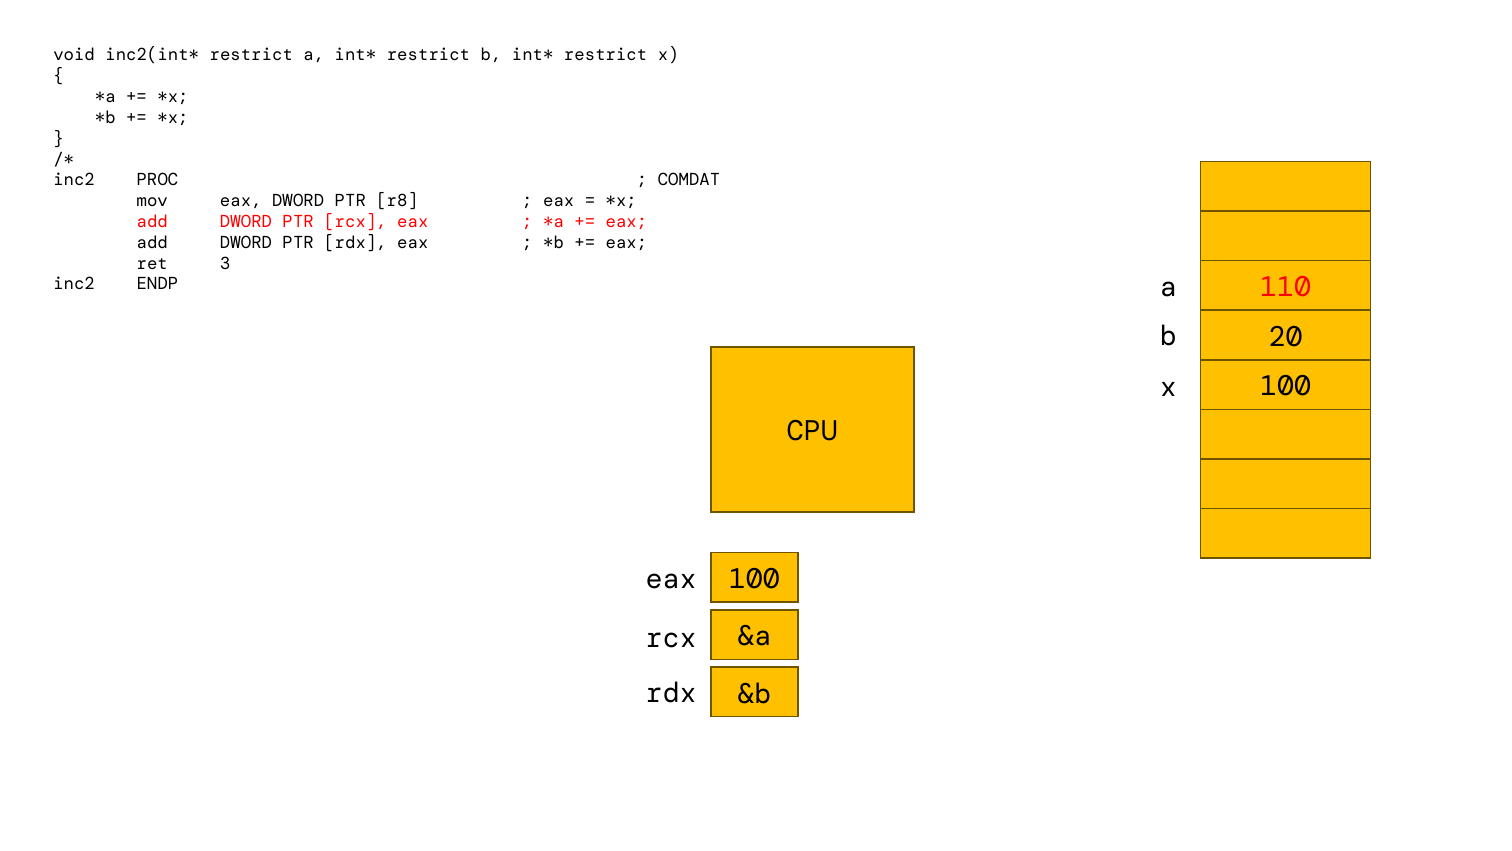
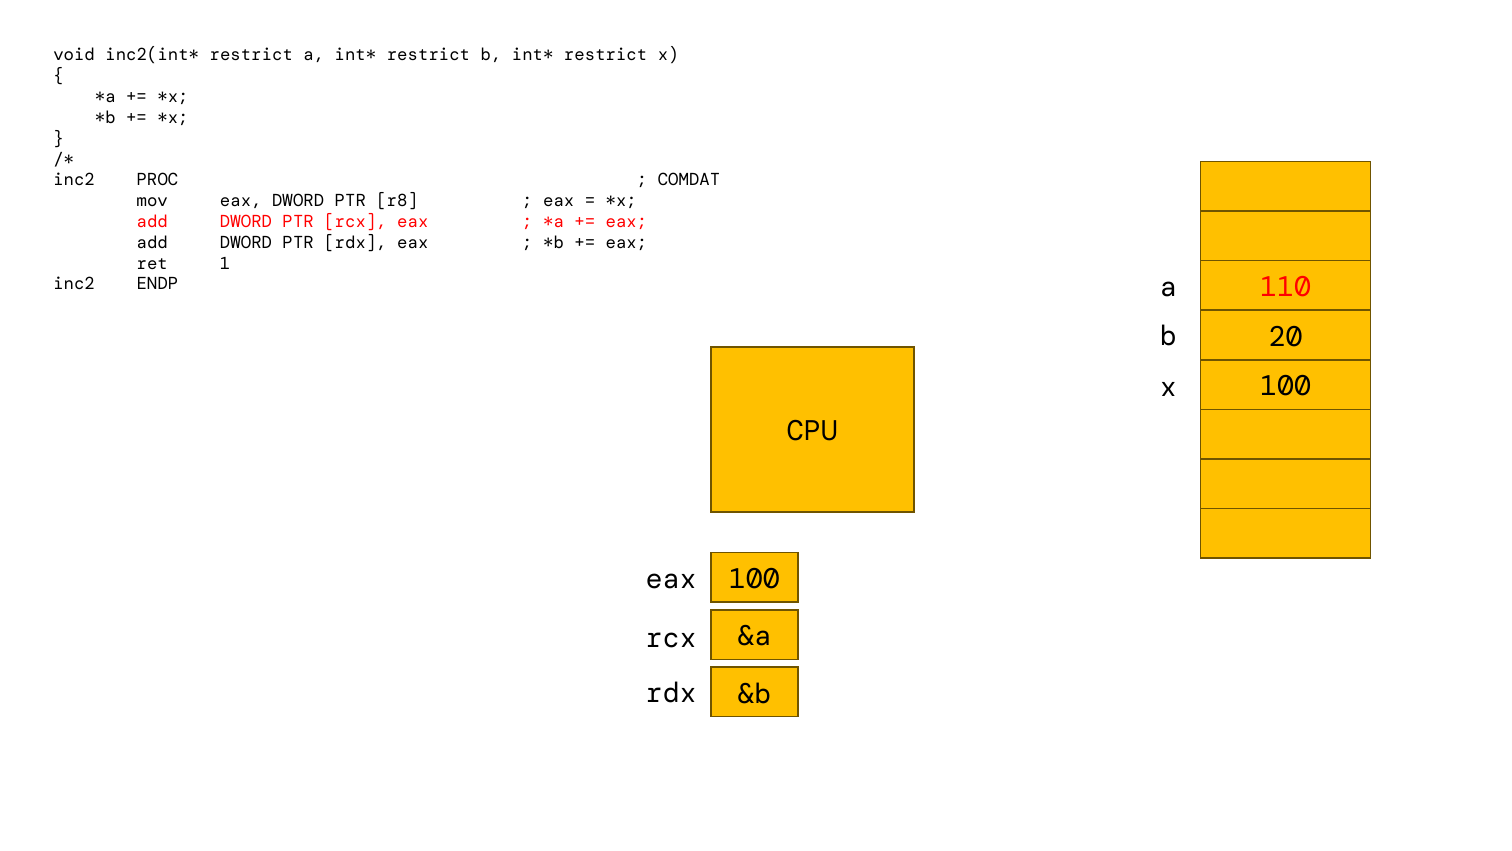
3: 3 -> 1
